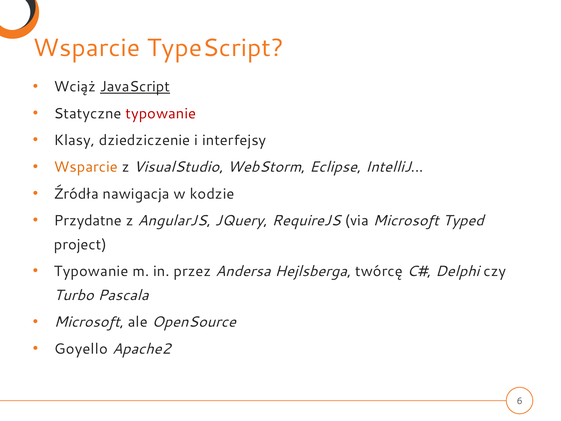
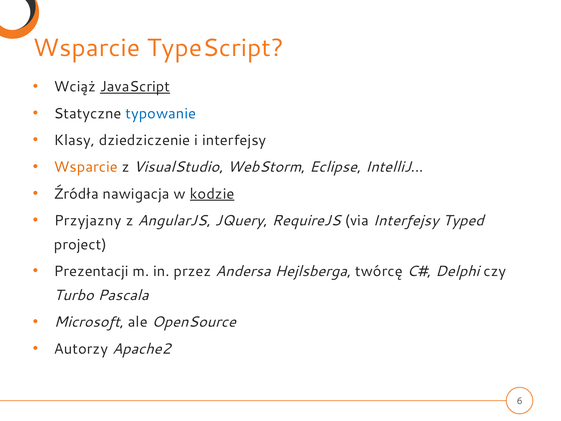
typowanie at (161, 113) colour: red -> blue
kodzie underline: none -> present
Przydatne: Przydatne -> Przyjazny
via Microsoft: Microsoft -> Interfejsy
Typowanie at (91, 271): Typowanie -> Prezentacji
Goyello: Goyello -> Autorzy
